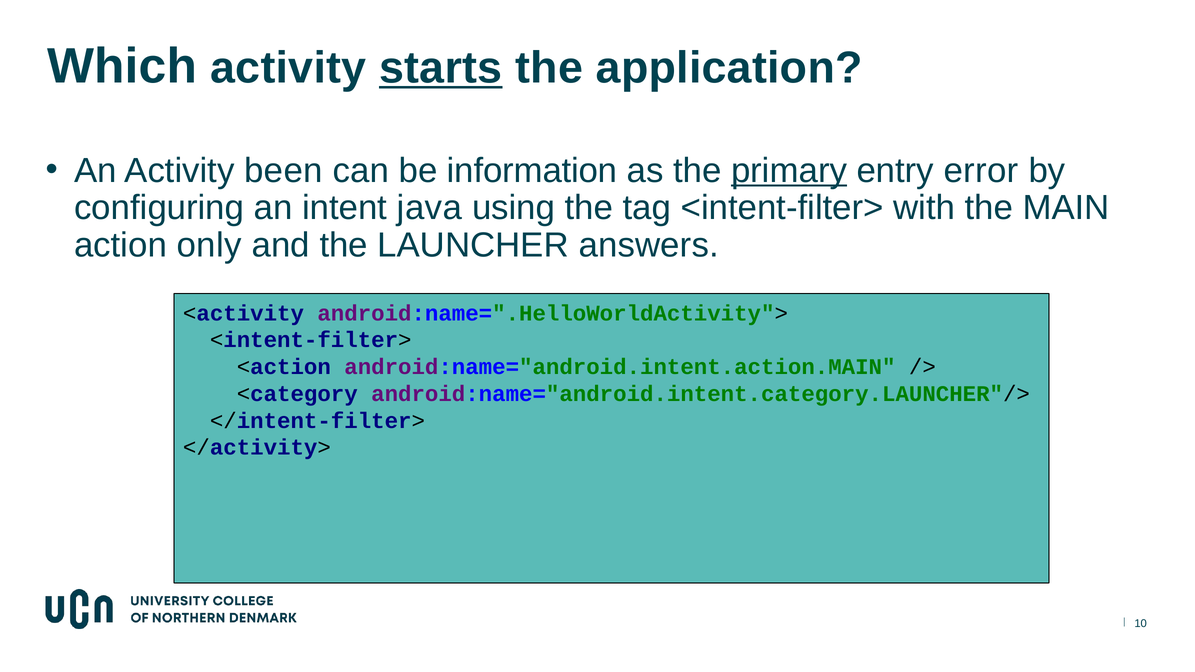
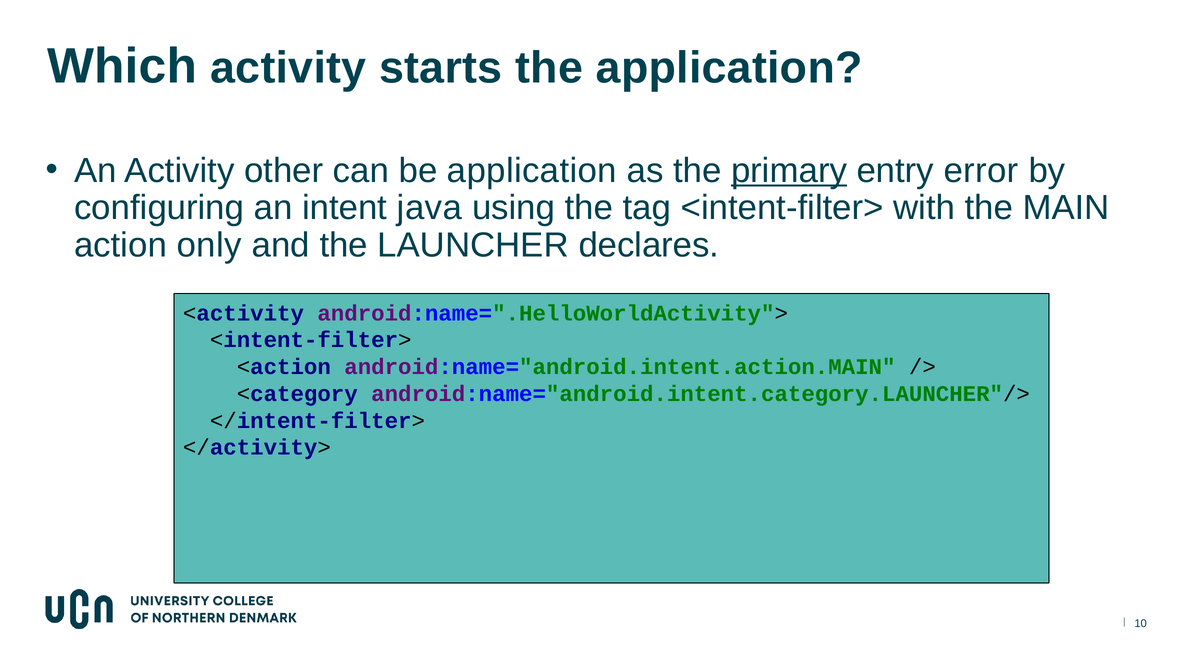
starts underline: present -> none
been: been -> other
be information: information -> application
answers: answers -> declares
